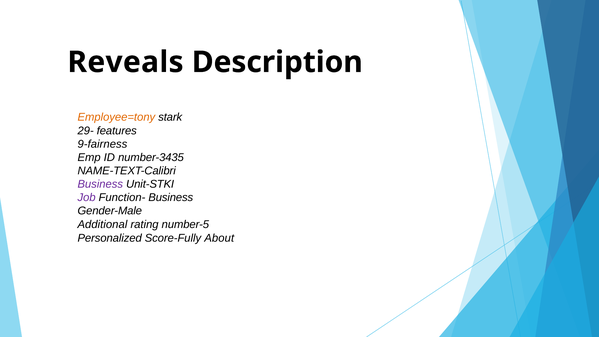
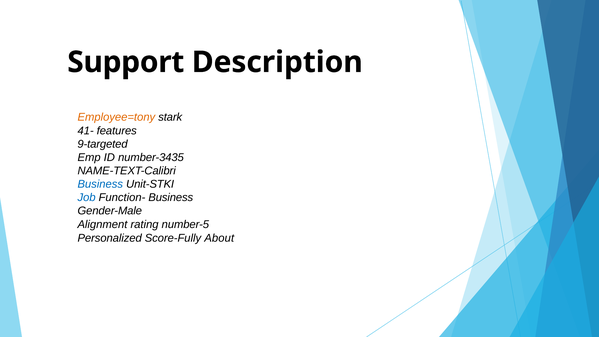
Reveals: Reveals -> Support
29-: 29- -> 41-
9-fairness: 9-fairness -> 9-targeted
Business at (100, 184) colour: purple -> blue
Job colour: purple -> blue
Additional: Additional -> Alignment
